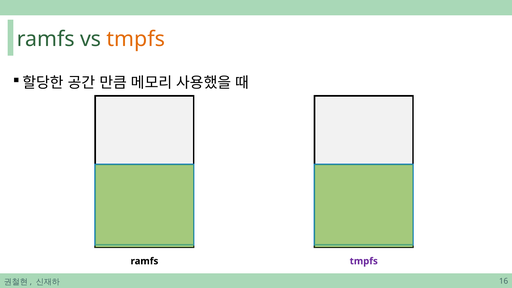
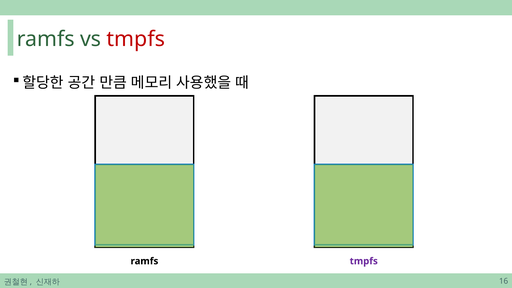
tmpfs at (136, 39) colour: orange -> red
